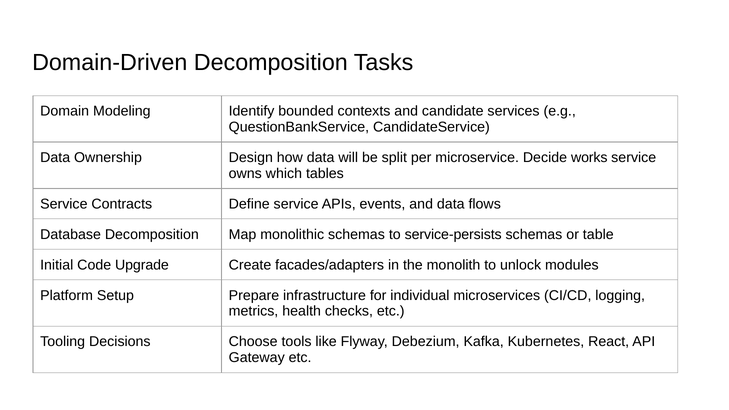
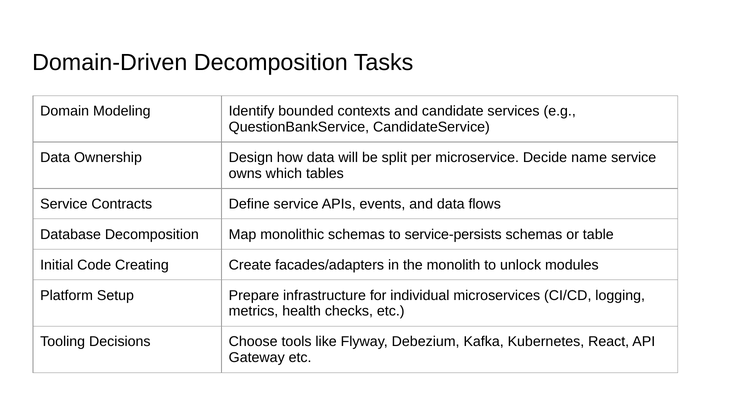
works: works -> name
Upgrade: Upgrade -> Creating
